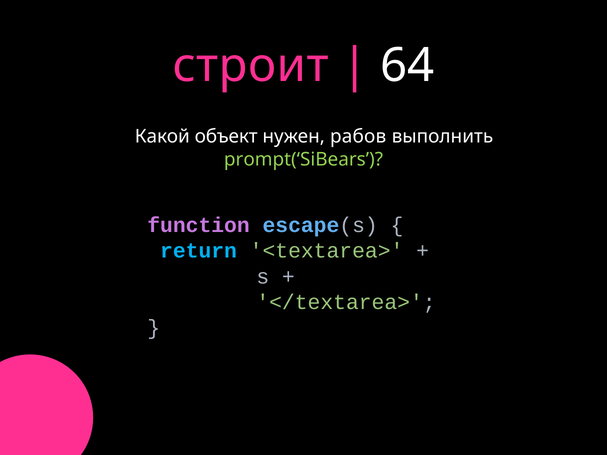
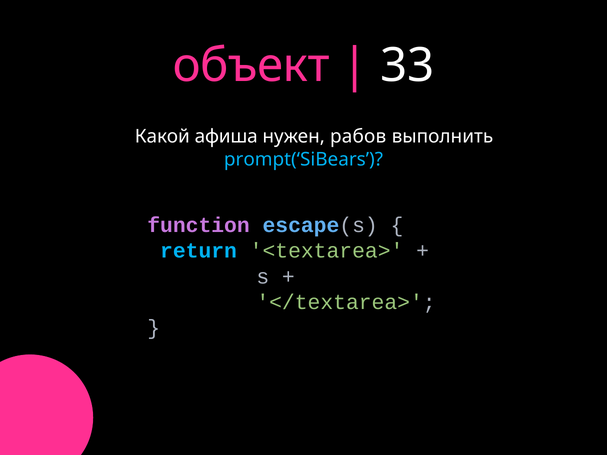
строит: строит -> объект
64: 64 -> 33
объект: объект -> афиша
prompt(‘SiBears colour: light green -> light blue
